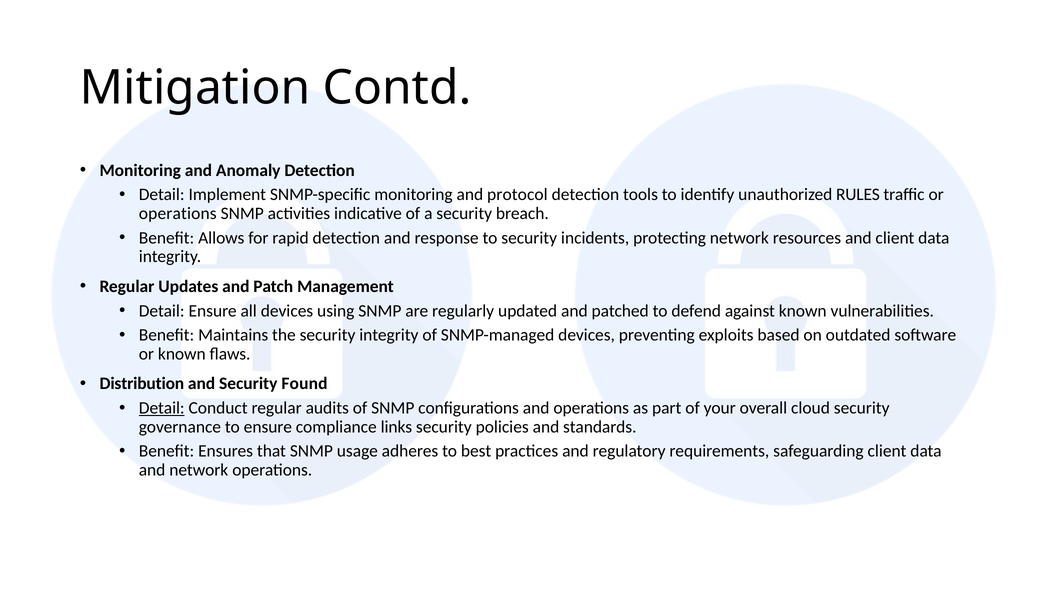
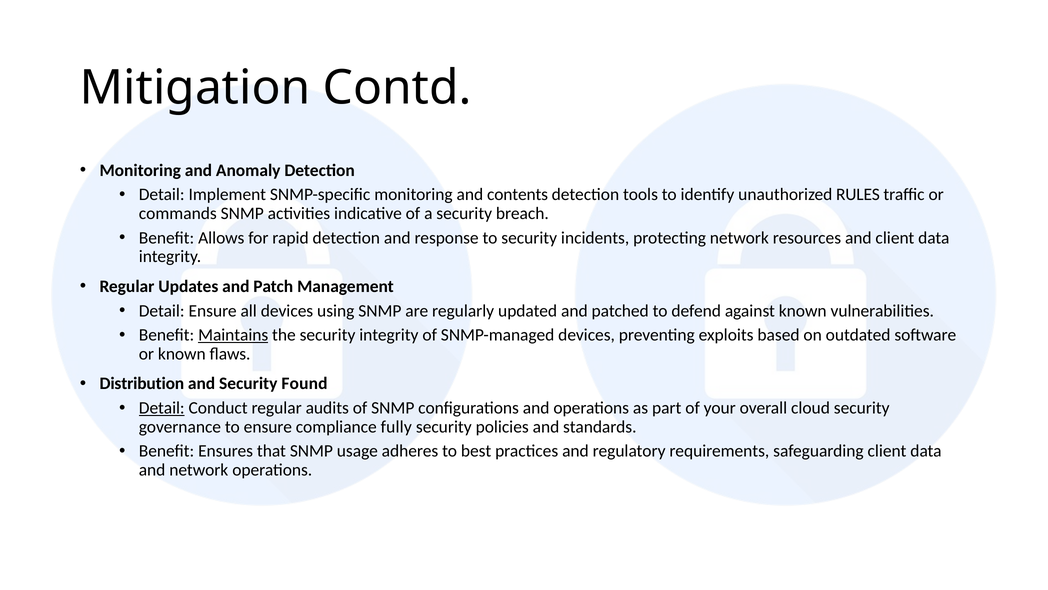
protocol: protocol -> contents
operations at (178, 213): operations -> commands
Maintains underline: none -> present
links: links -> fully
